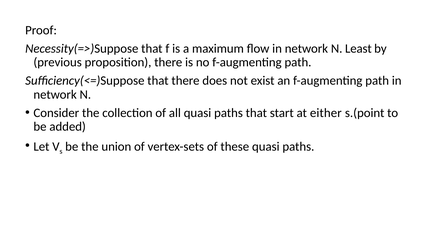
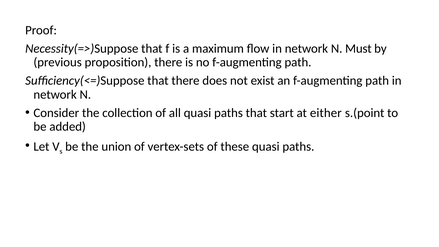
Least: Least -> Must
